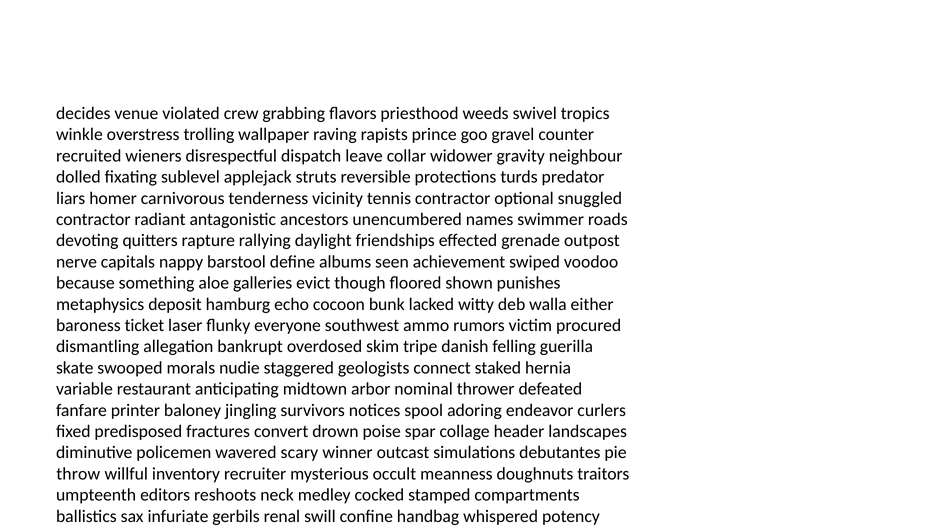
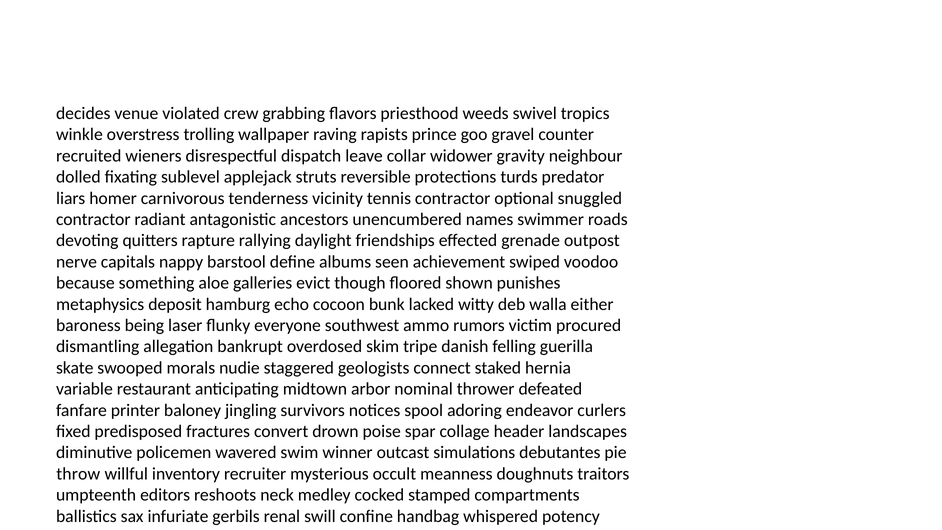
baroness ticket: ticket -> being
wavered scary: scary -> swim
